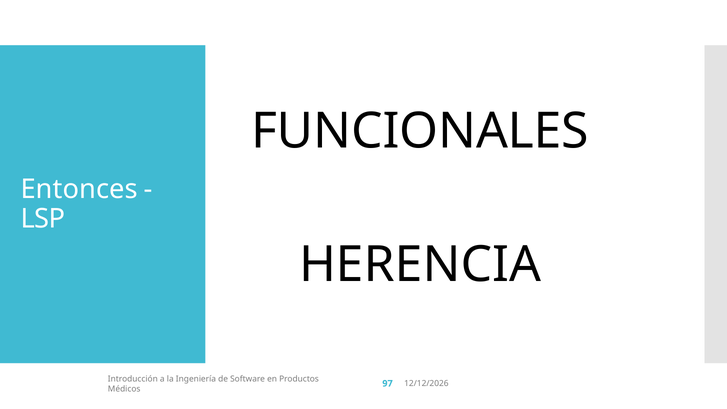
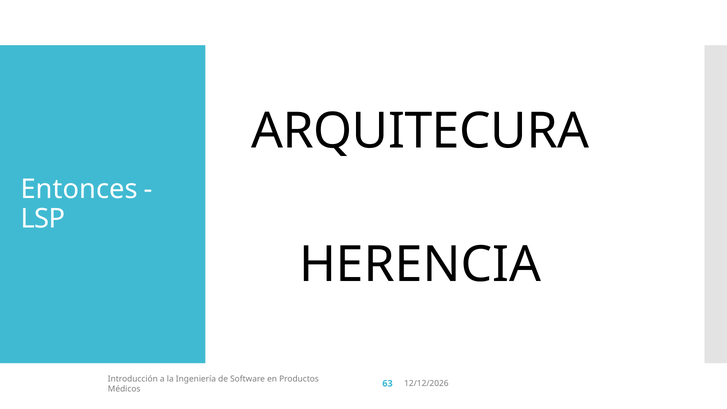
FUNCIONALES: FUNCIONALES -> ARQUITECURA
97: 97 -> 63
